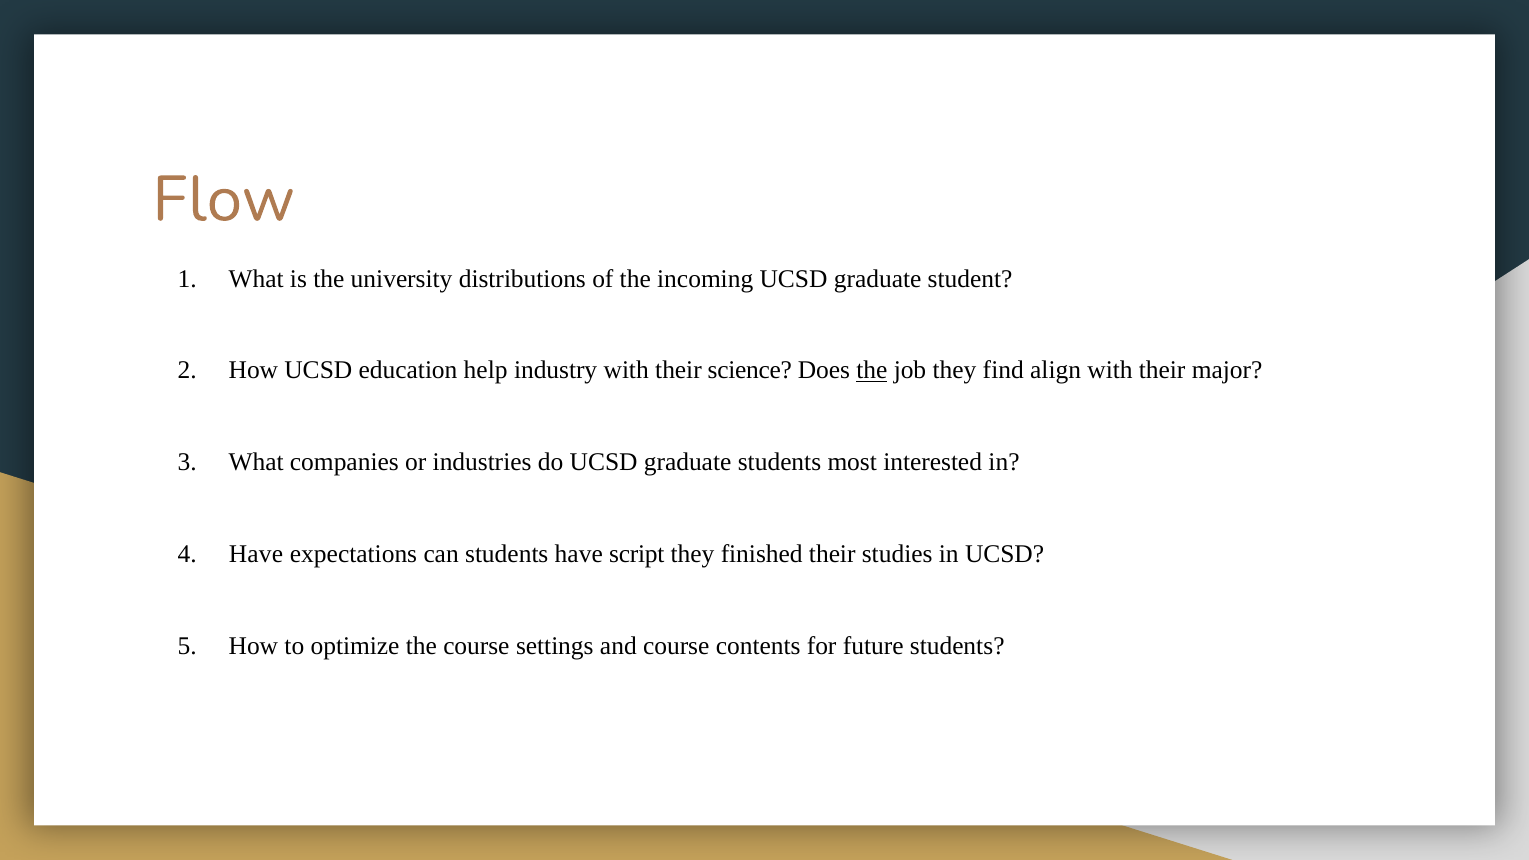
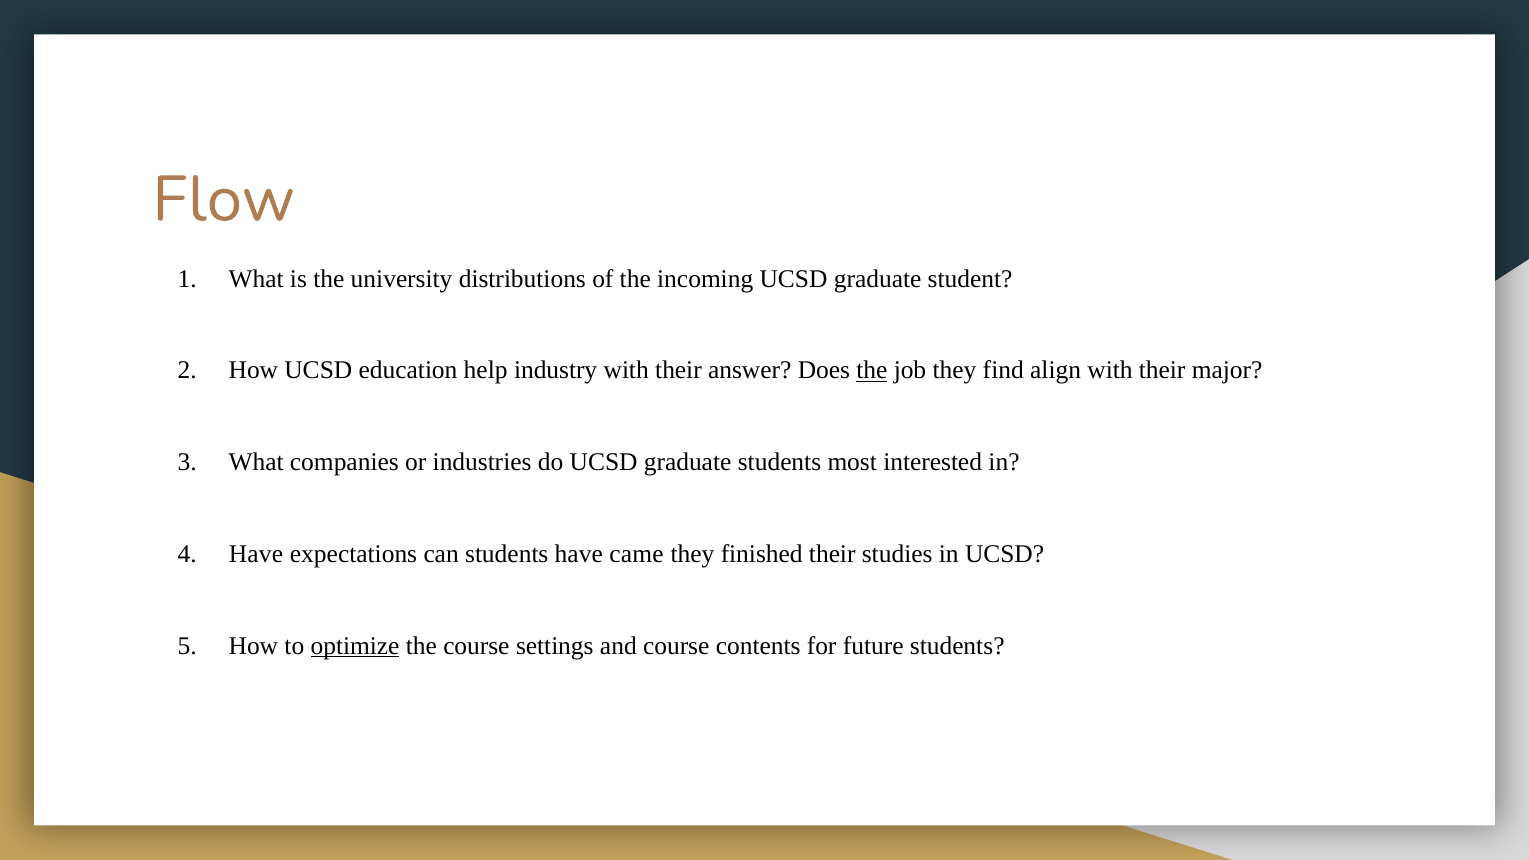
science: science -> answer
script: script -> came
optimize underline: none -> present
